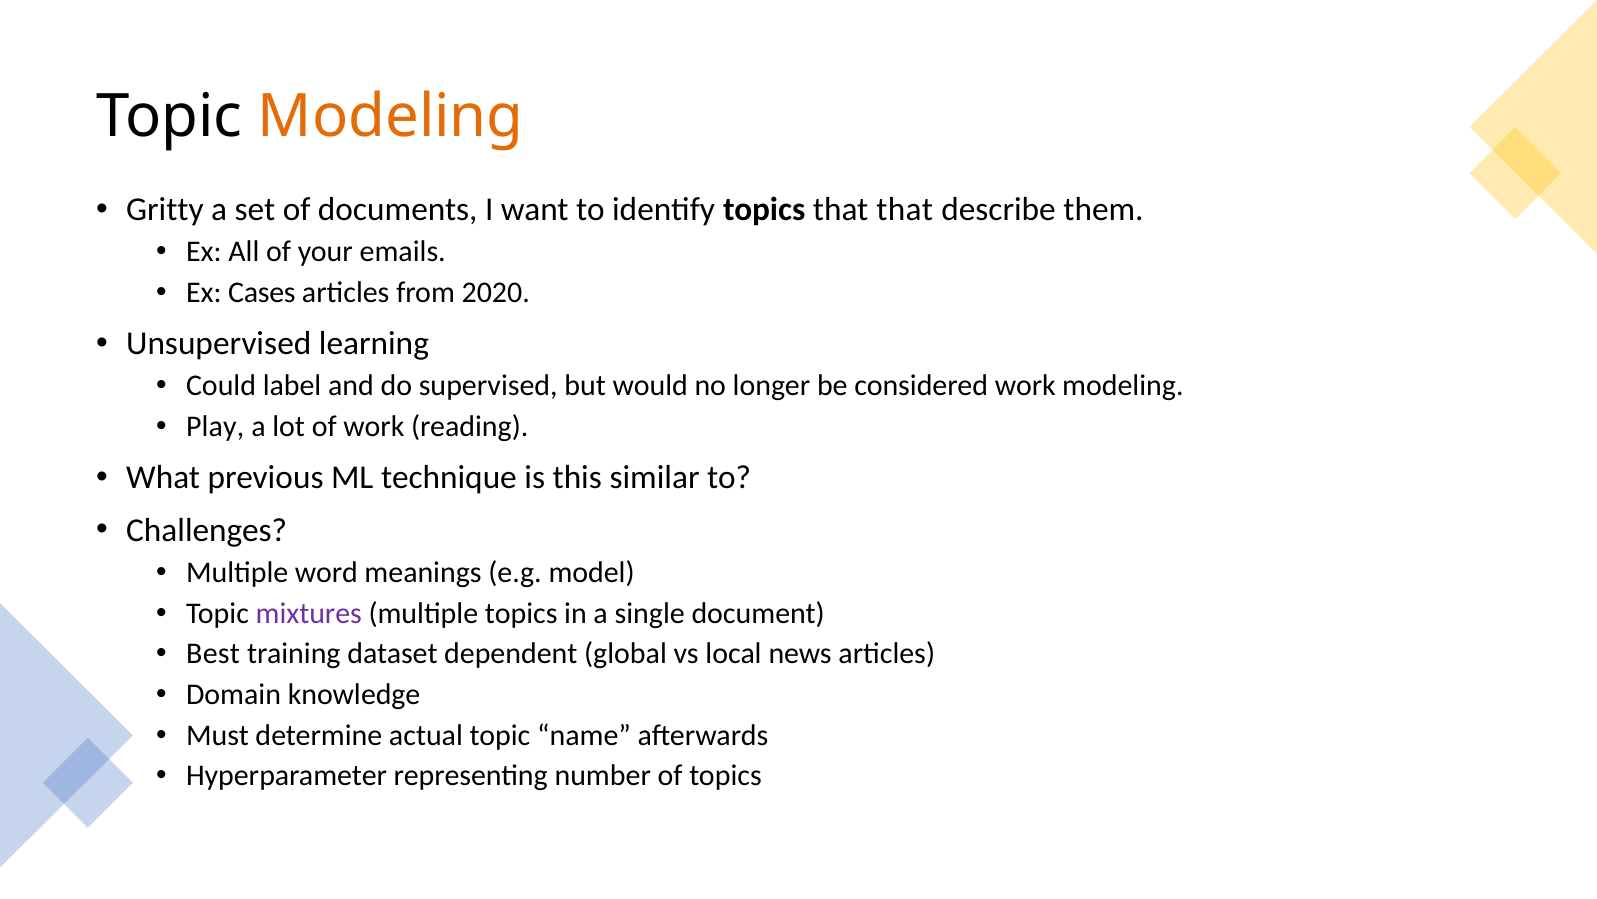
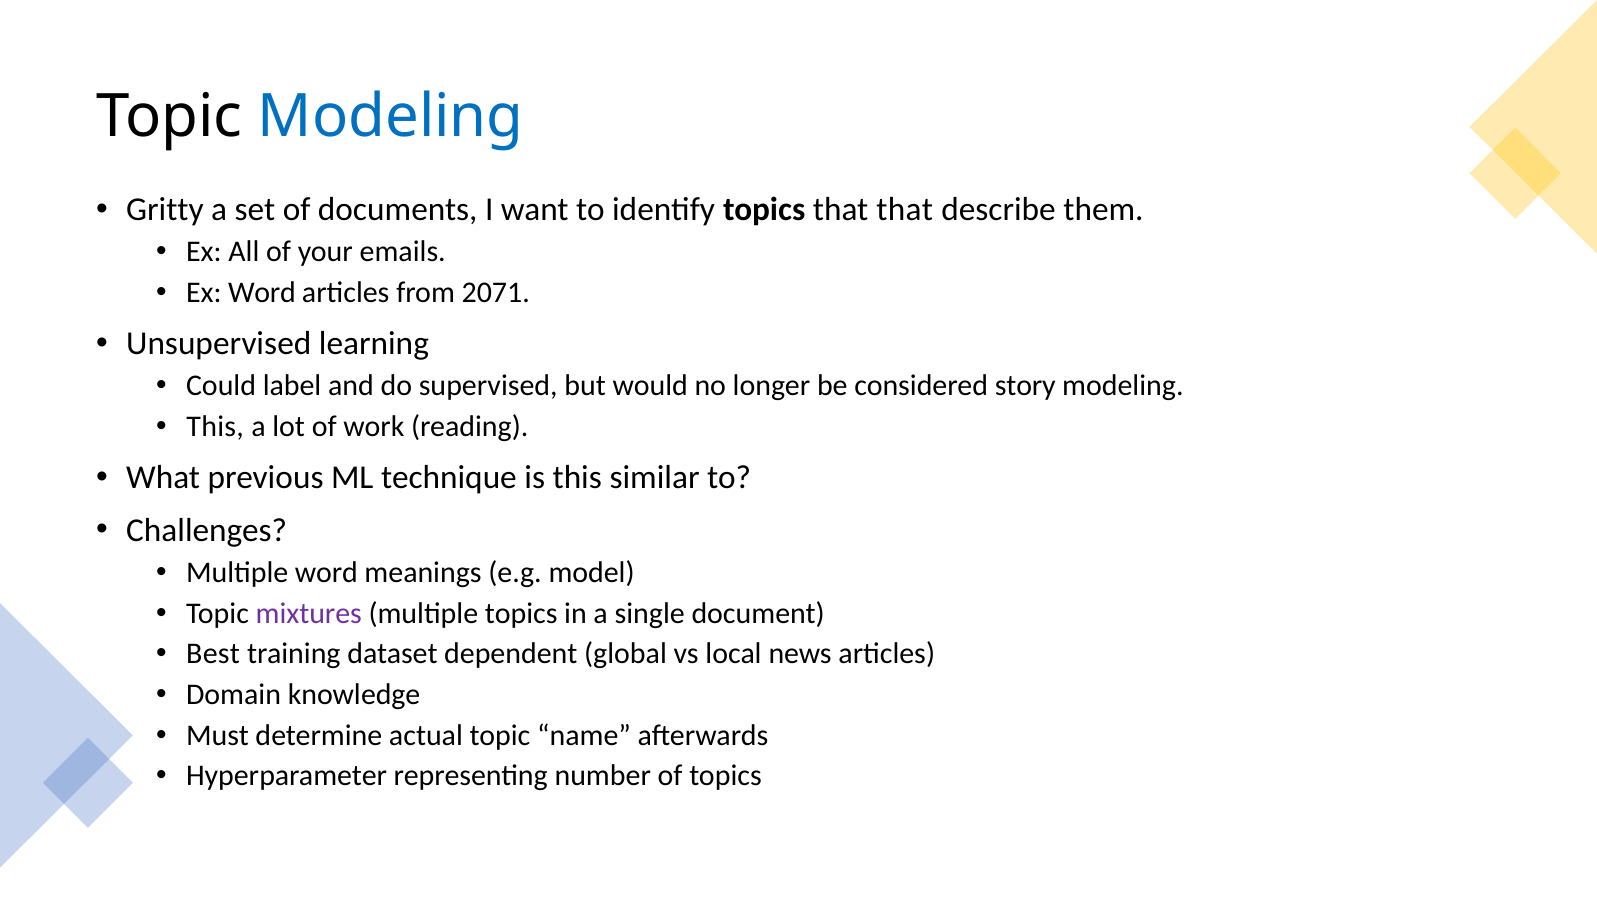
Modeling at (391, 116) colour: orange -> blue
Ex Cases: Cases -> Word
2020: 2020 -> 2071
considered work: work -> story
Play at (215, 426): Play -> This
